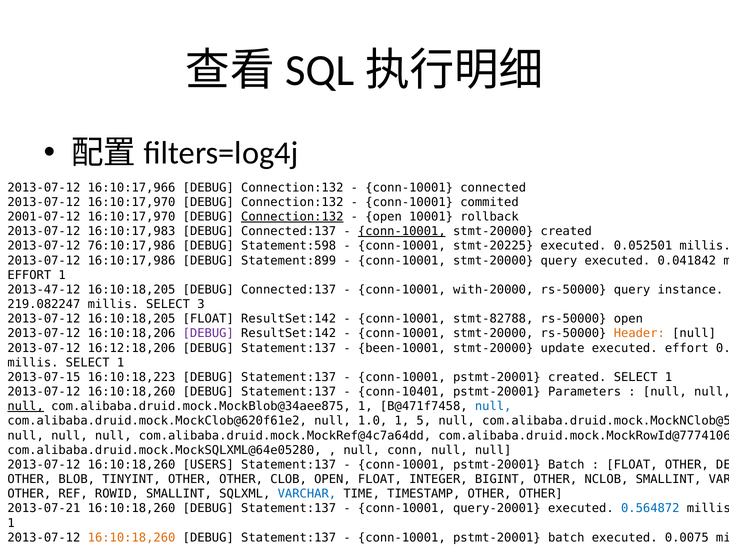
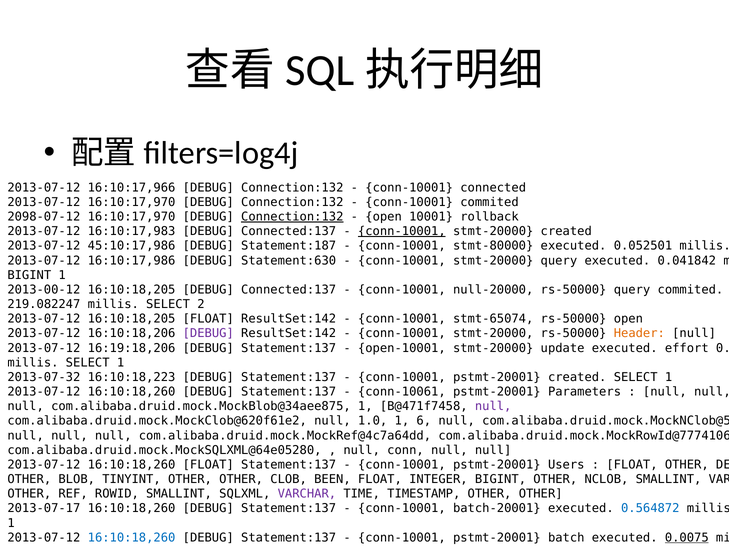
2001-07-12: 2001-07-12 -> 2098-07-12
76:10:17,986: 76:10:17,986 -> 45:10:17,986
Statement:598: Statement:598 -> Statement:187
stmt-20225: stmt-20225 -> stmt-80000
Statement:899: Statement:899 -> Statement:630
EFFORT at (29, 275): EFFORT -> BIGINT
2013-47-12: 2013-47-12 -> 2013-00-12
with-20000: with-20000 -> null-20000
query instance: instance -> commited
3: 3 -> 2
stmt-82788: stmt-82788 -> stmt-65074
16:12:18,206: 16:12:18,206 -> 16:19:18,206
been-10001: been-10001 -> open-10001
2013-07-15: 2013-07-15 -> 2013-07-32
conn-10401: conn-10401 -> conn-10061
null at (26, 406) underline: present -> none
null at (493, 406) colour: blue -> purple
5: 5 -> 6
16:10:18,260 USERS: USERS -> FLOAT
Batch at (566, 465): Batch -> Users
CLOB OPEN: OPEN -> BEEN
VARCHAR at (307, 494) colour: blue -> purple
2013-07-21: 2013-07-21 -> 2013-07-17
query-20001: query-20001 -> batch-20001
16:10:18,260 at (132, 537) colour: orange -> blue
0.0075 underline: none -> present
